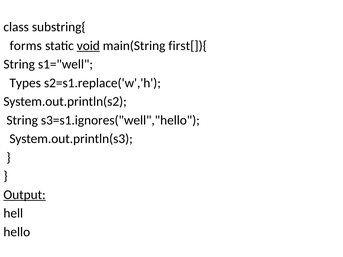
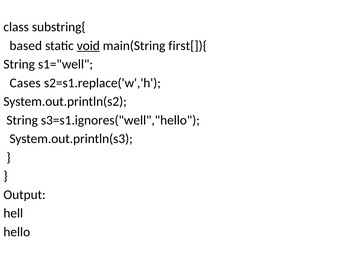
forms: forms -> based
Types: Types -> Cases
Output underline: present -> none
